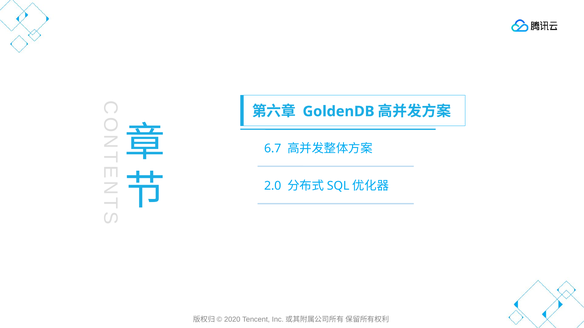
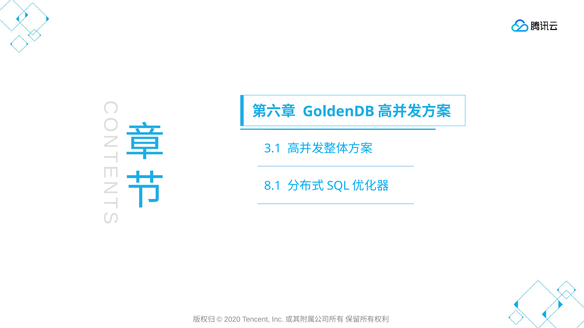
6.7: 6.7 -> 3.1
2.0: 2.0 -> 8.1
